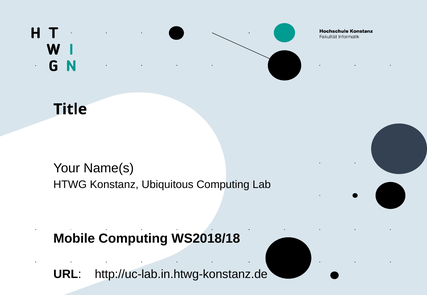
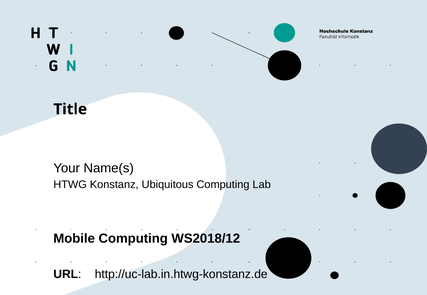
WS2018/18: WS2018/18 -> WS2018/12
